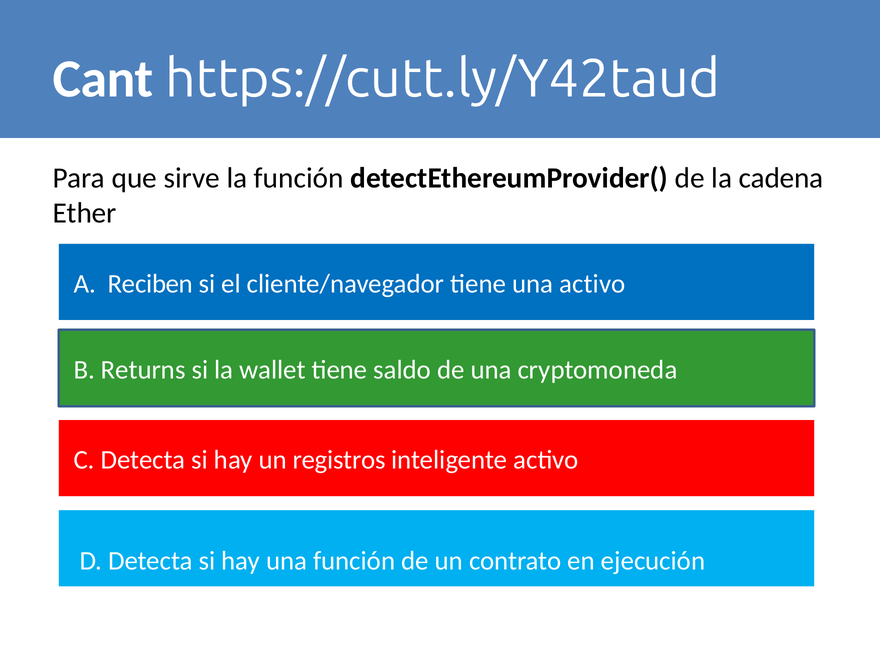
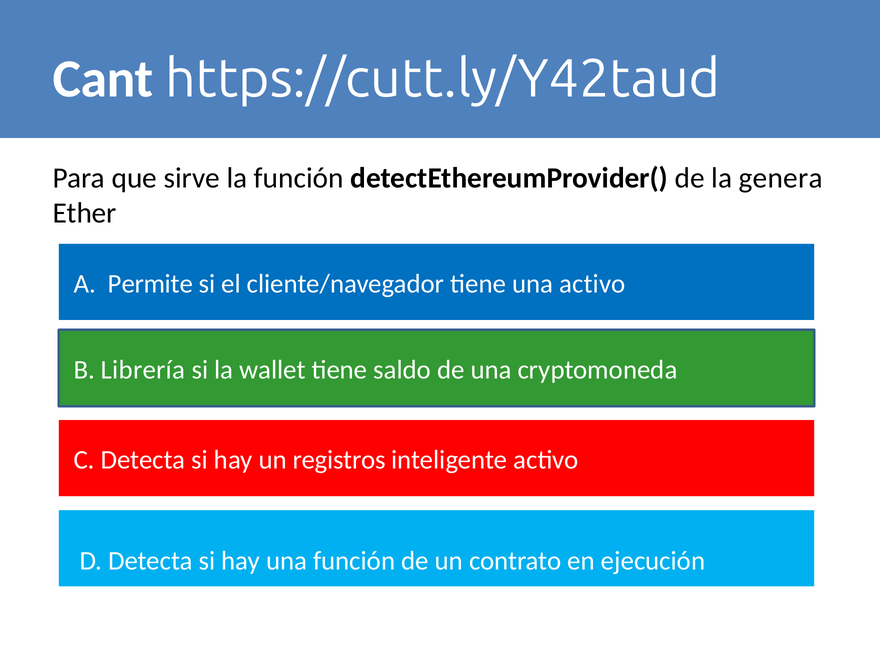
cadena: cadena -> genera
Reciben: Reciben -> Permite
Returns: Returns -> Librería
